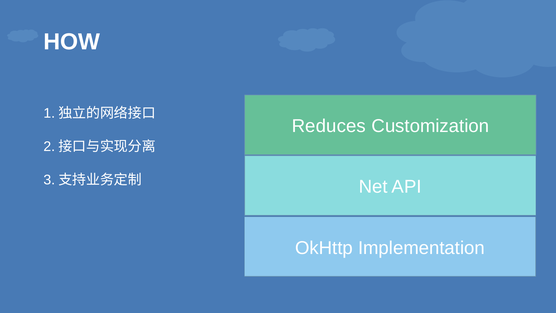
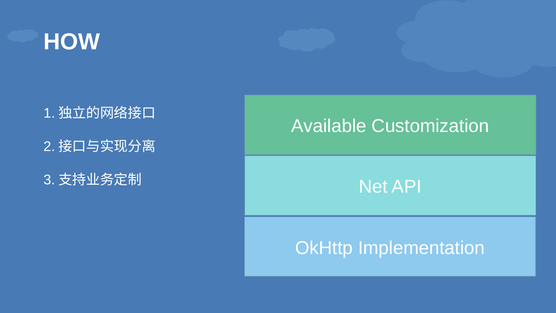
Reduces: Reduces -> Available
